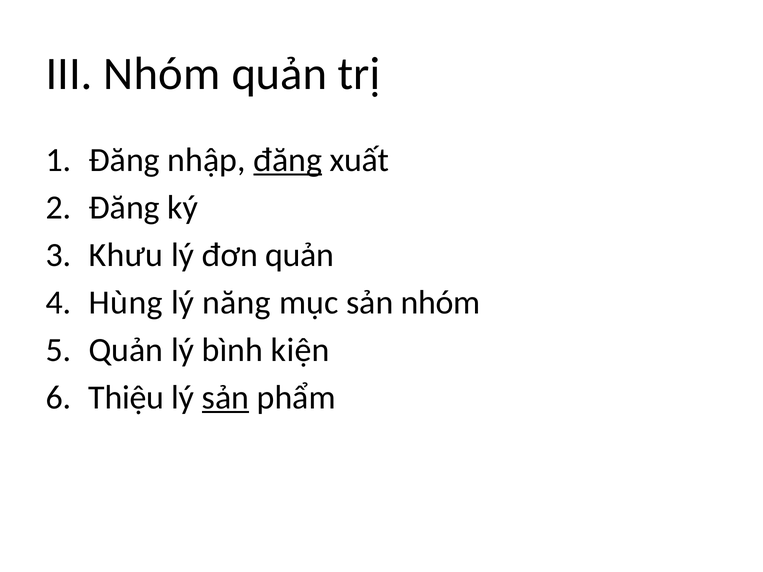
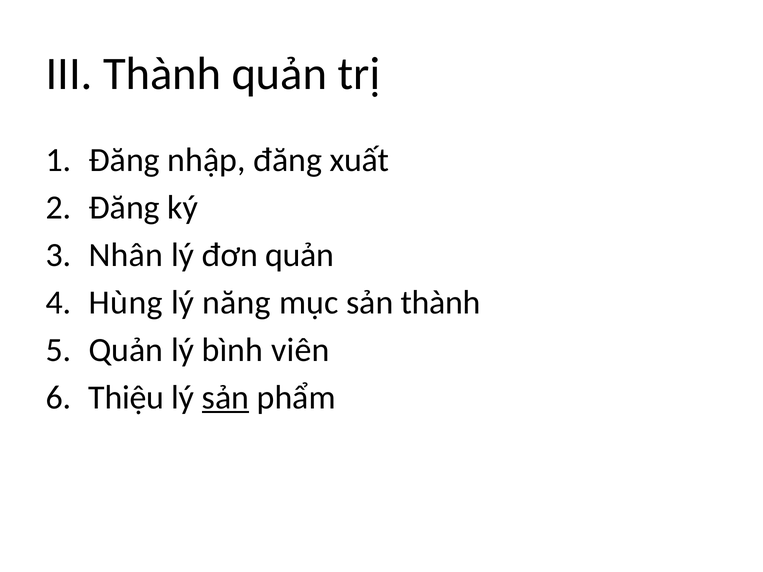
III Nhóm: Nhóm -> Thành
đăng at (288, 160) underline: present -> none
Khưu: Khưu -> Nhân
sản nhóm: nhóm -> thành
kiện: kiện -> viên
